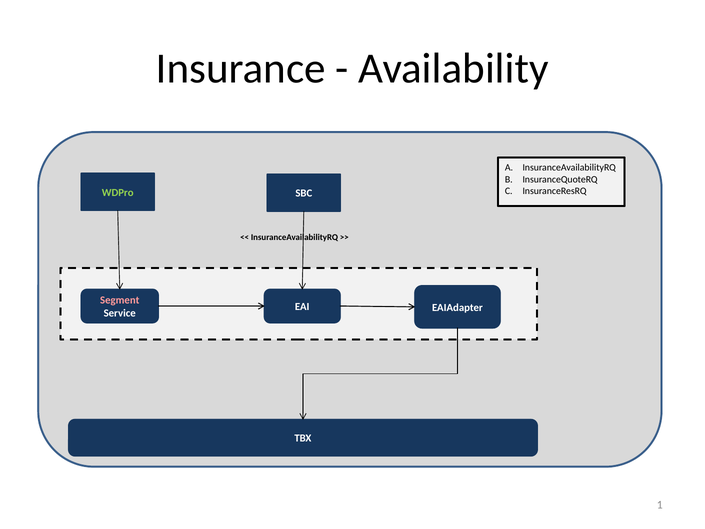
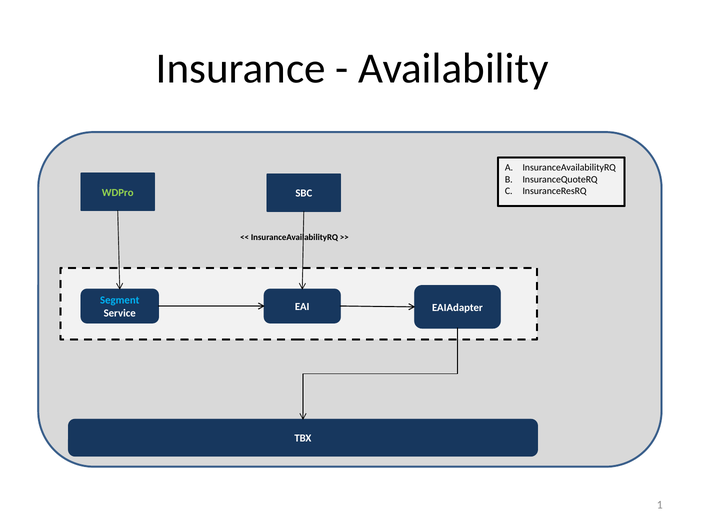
Segment colour: pink -> light blue
